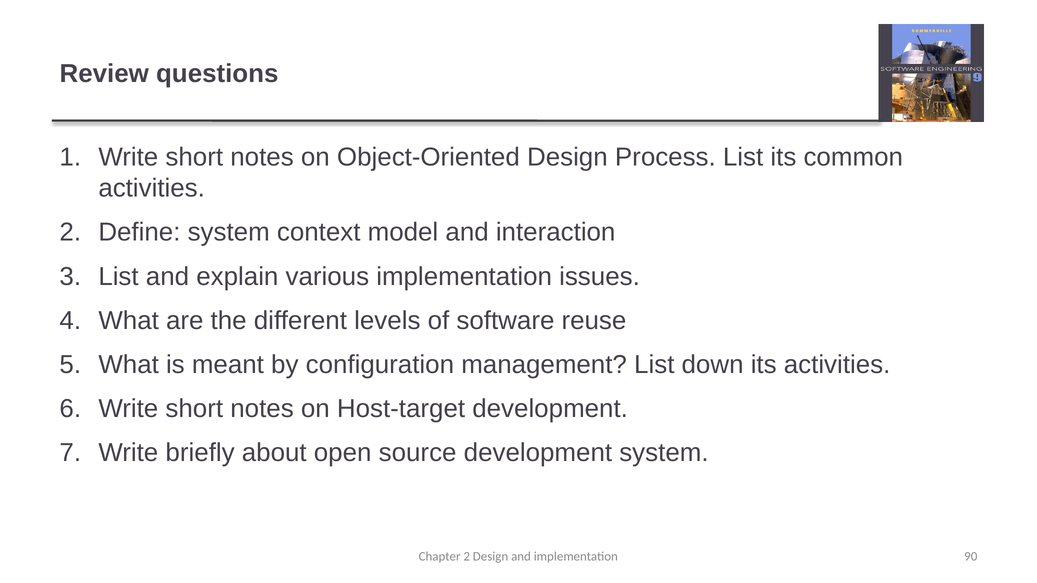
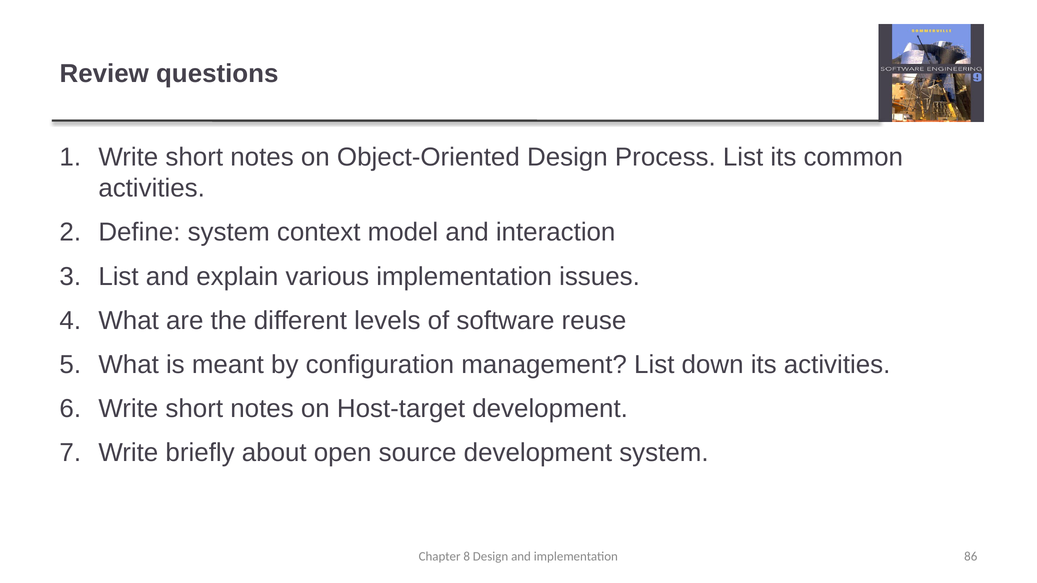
Chapter 2: 2 -> 8
90: 90 -> 86
